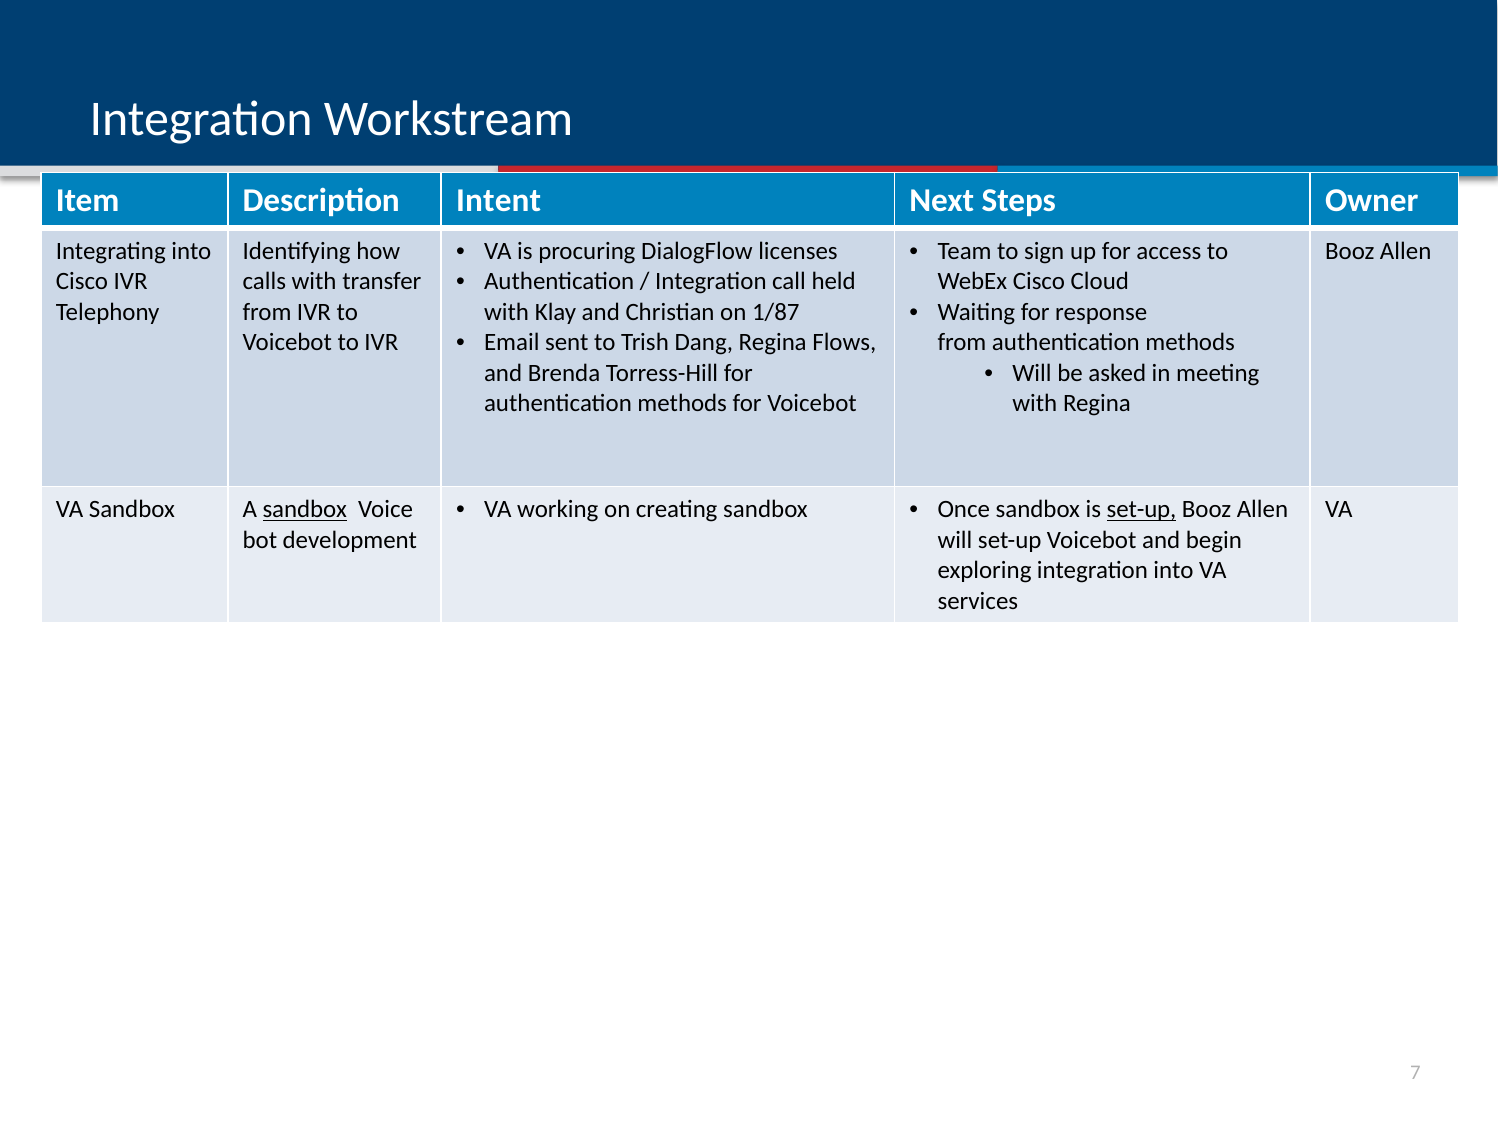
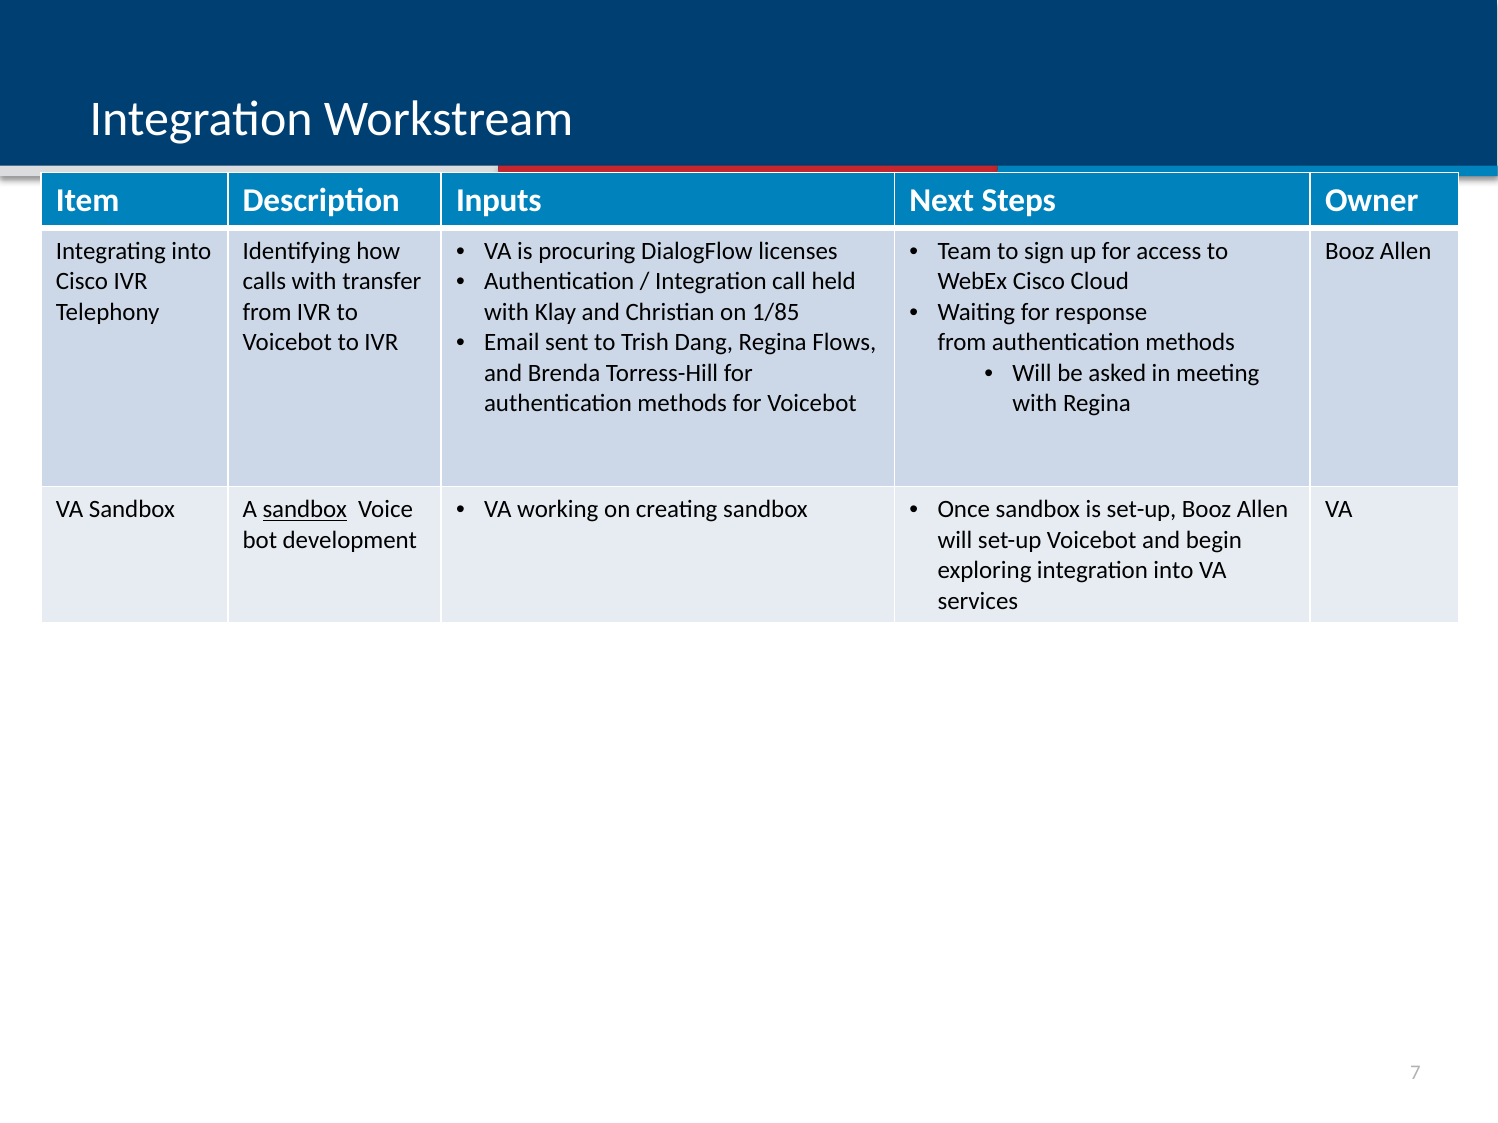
Intent: Intent -> Inputs
1/87: 1/87 -> 1/85
set-up at (1142, 510) underline: present -> none
